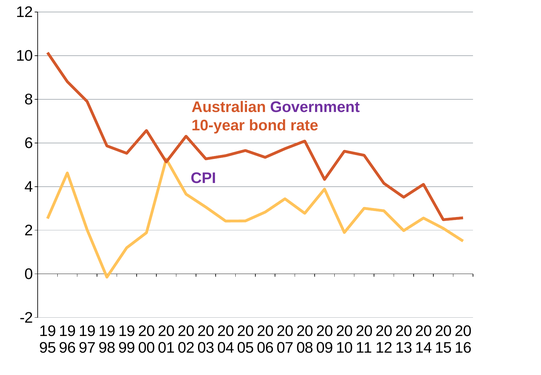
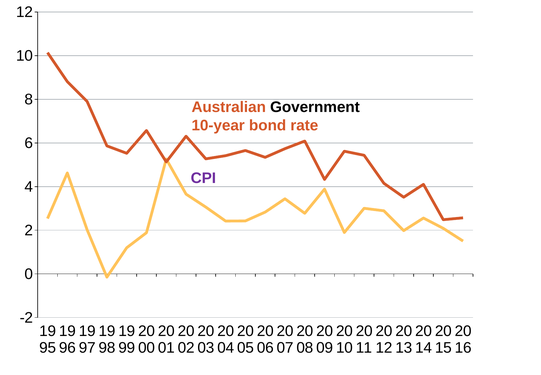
Government colour: purple -> black
